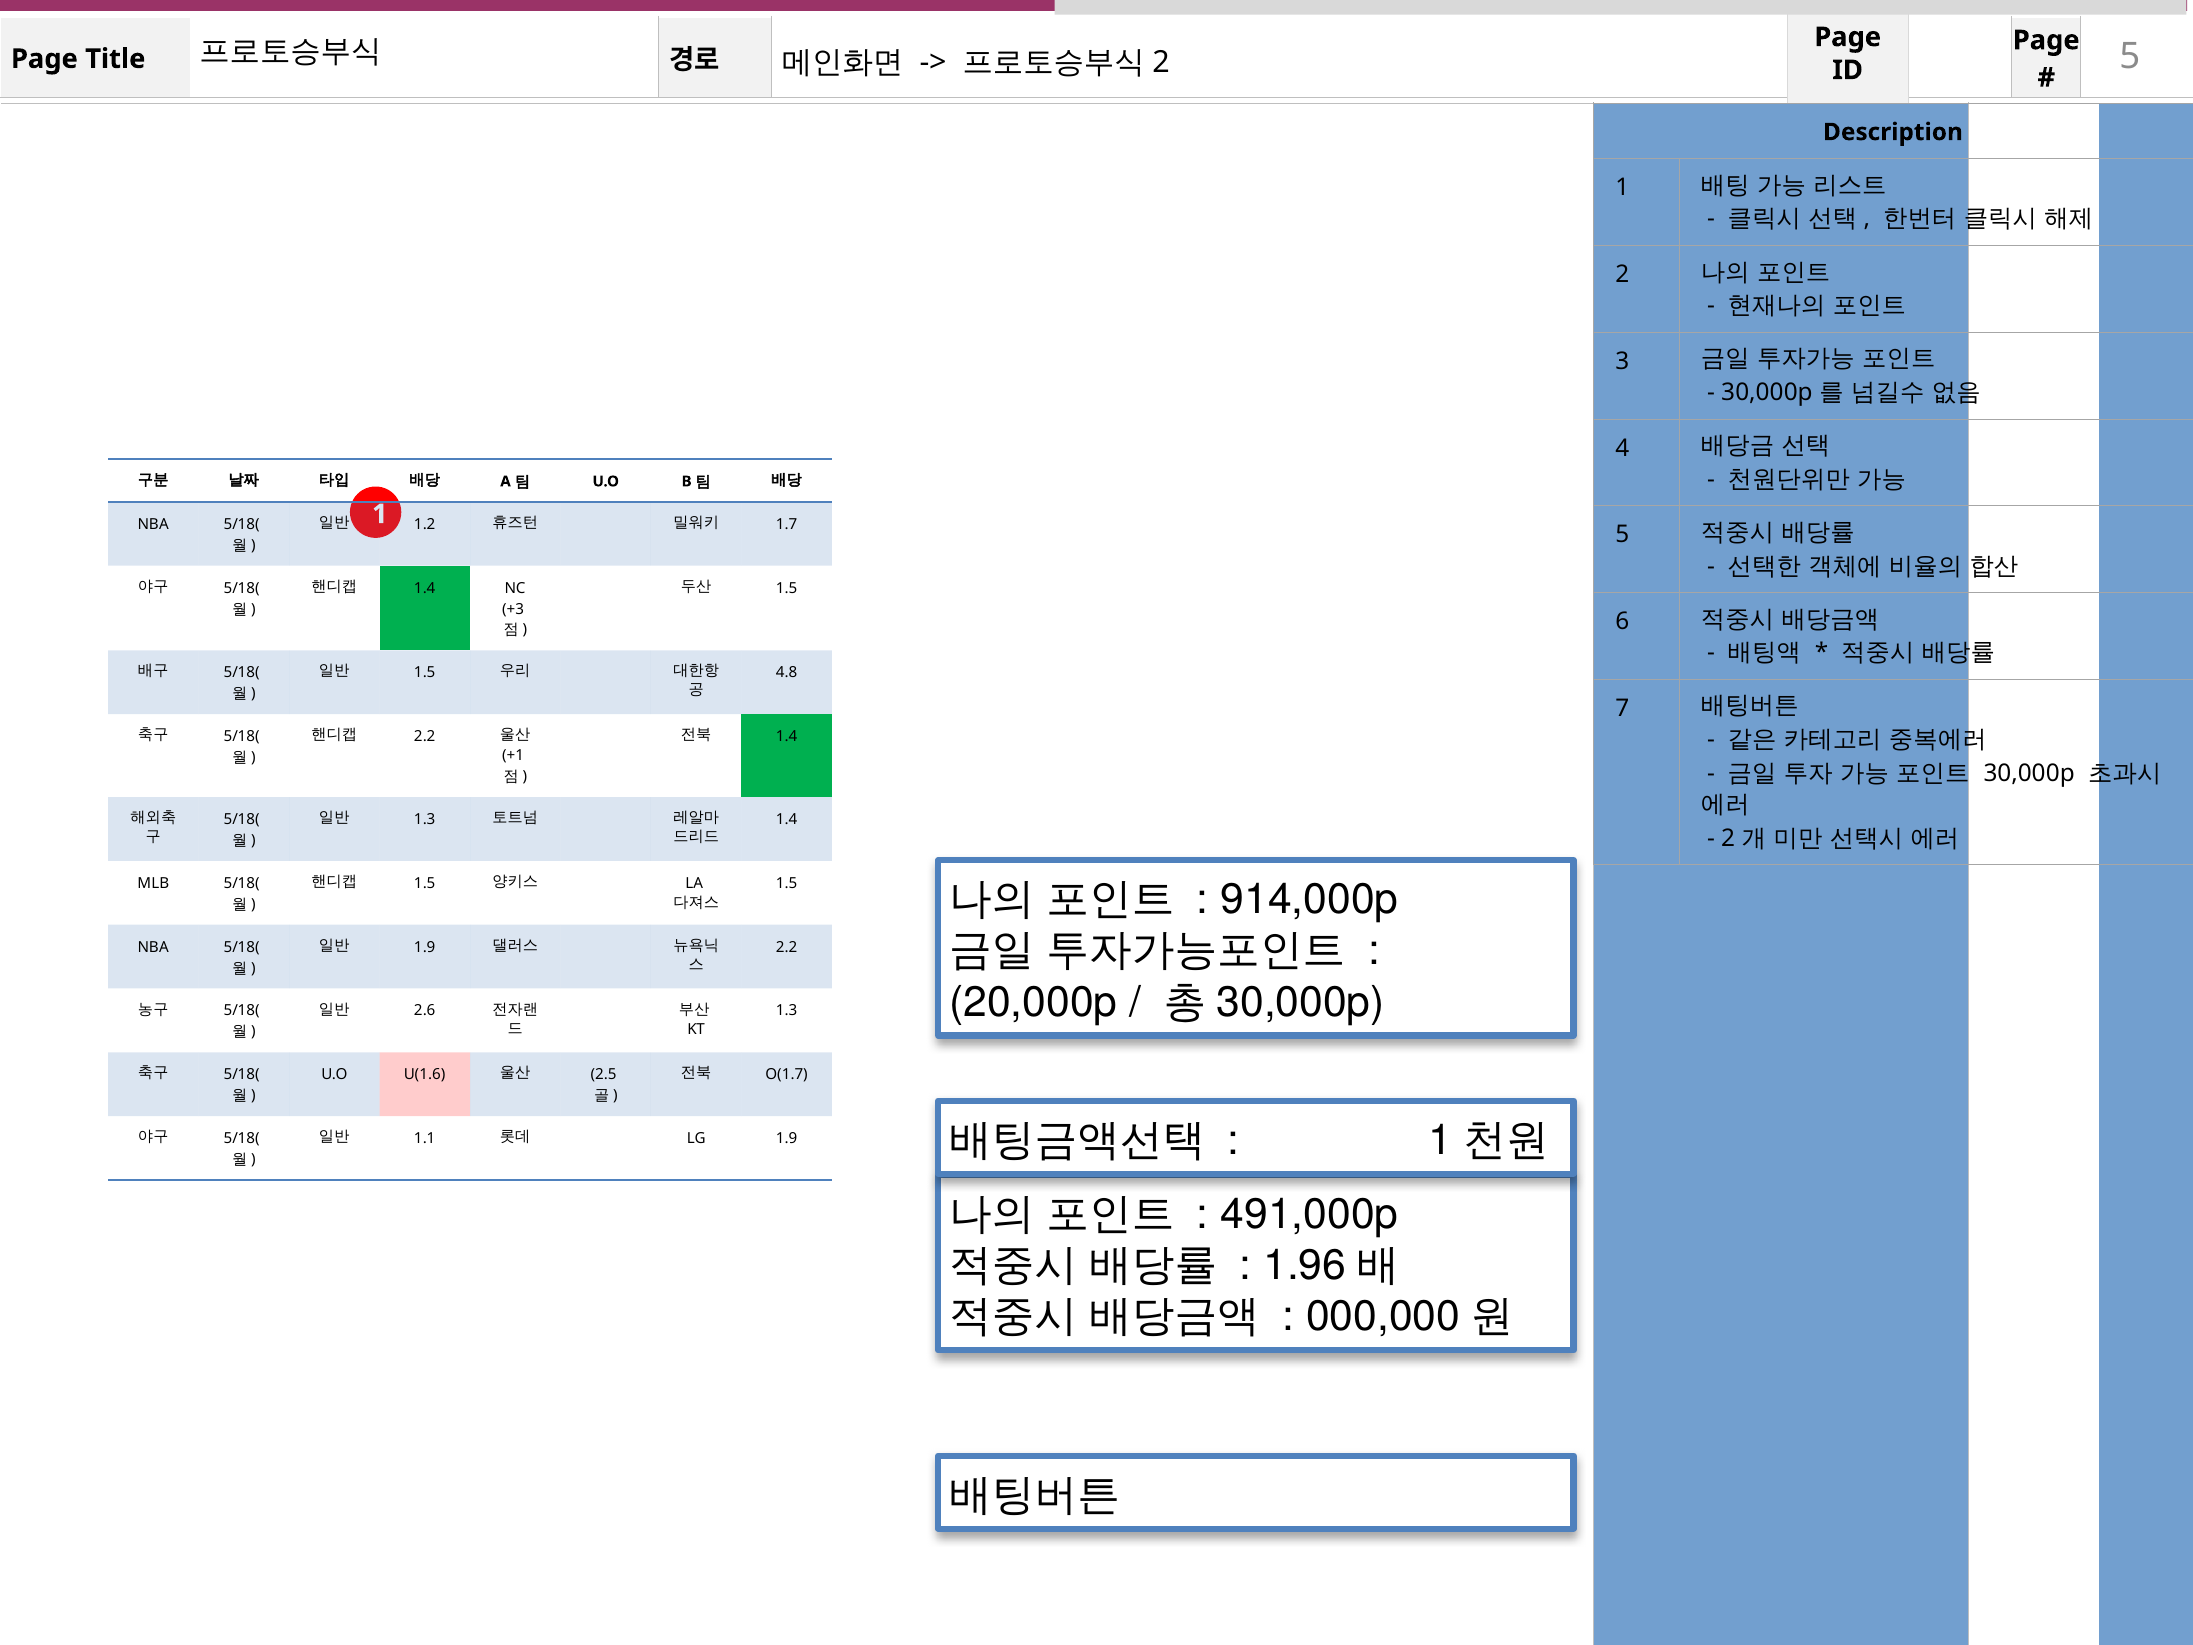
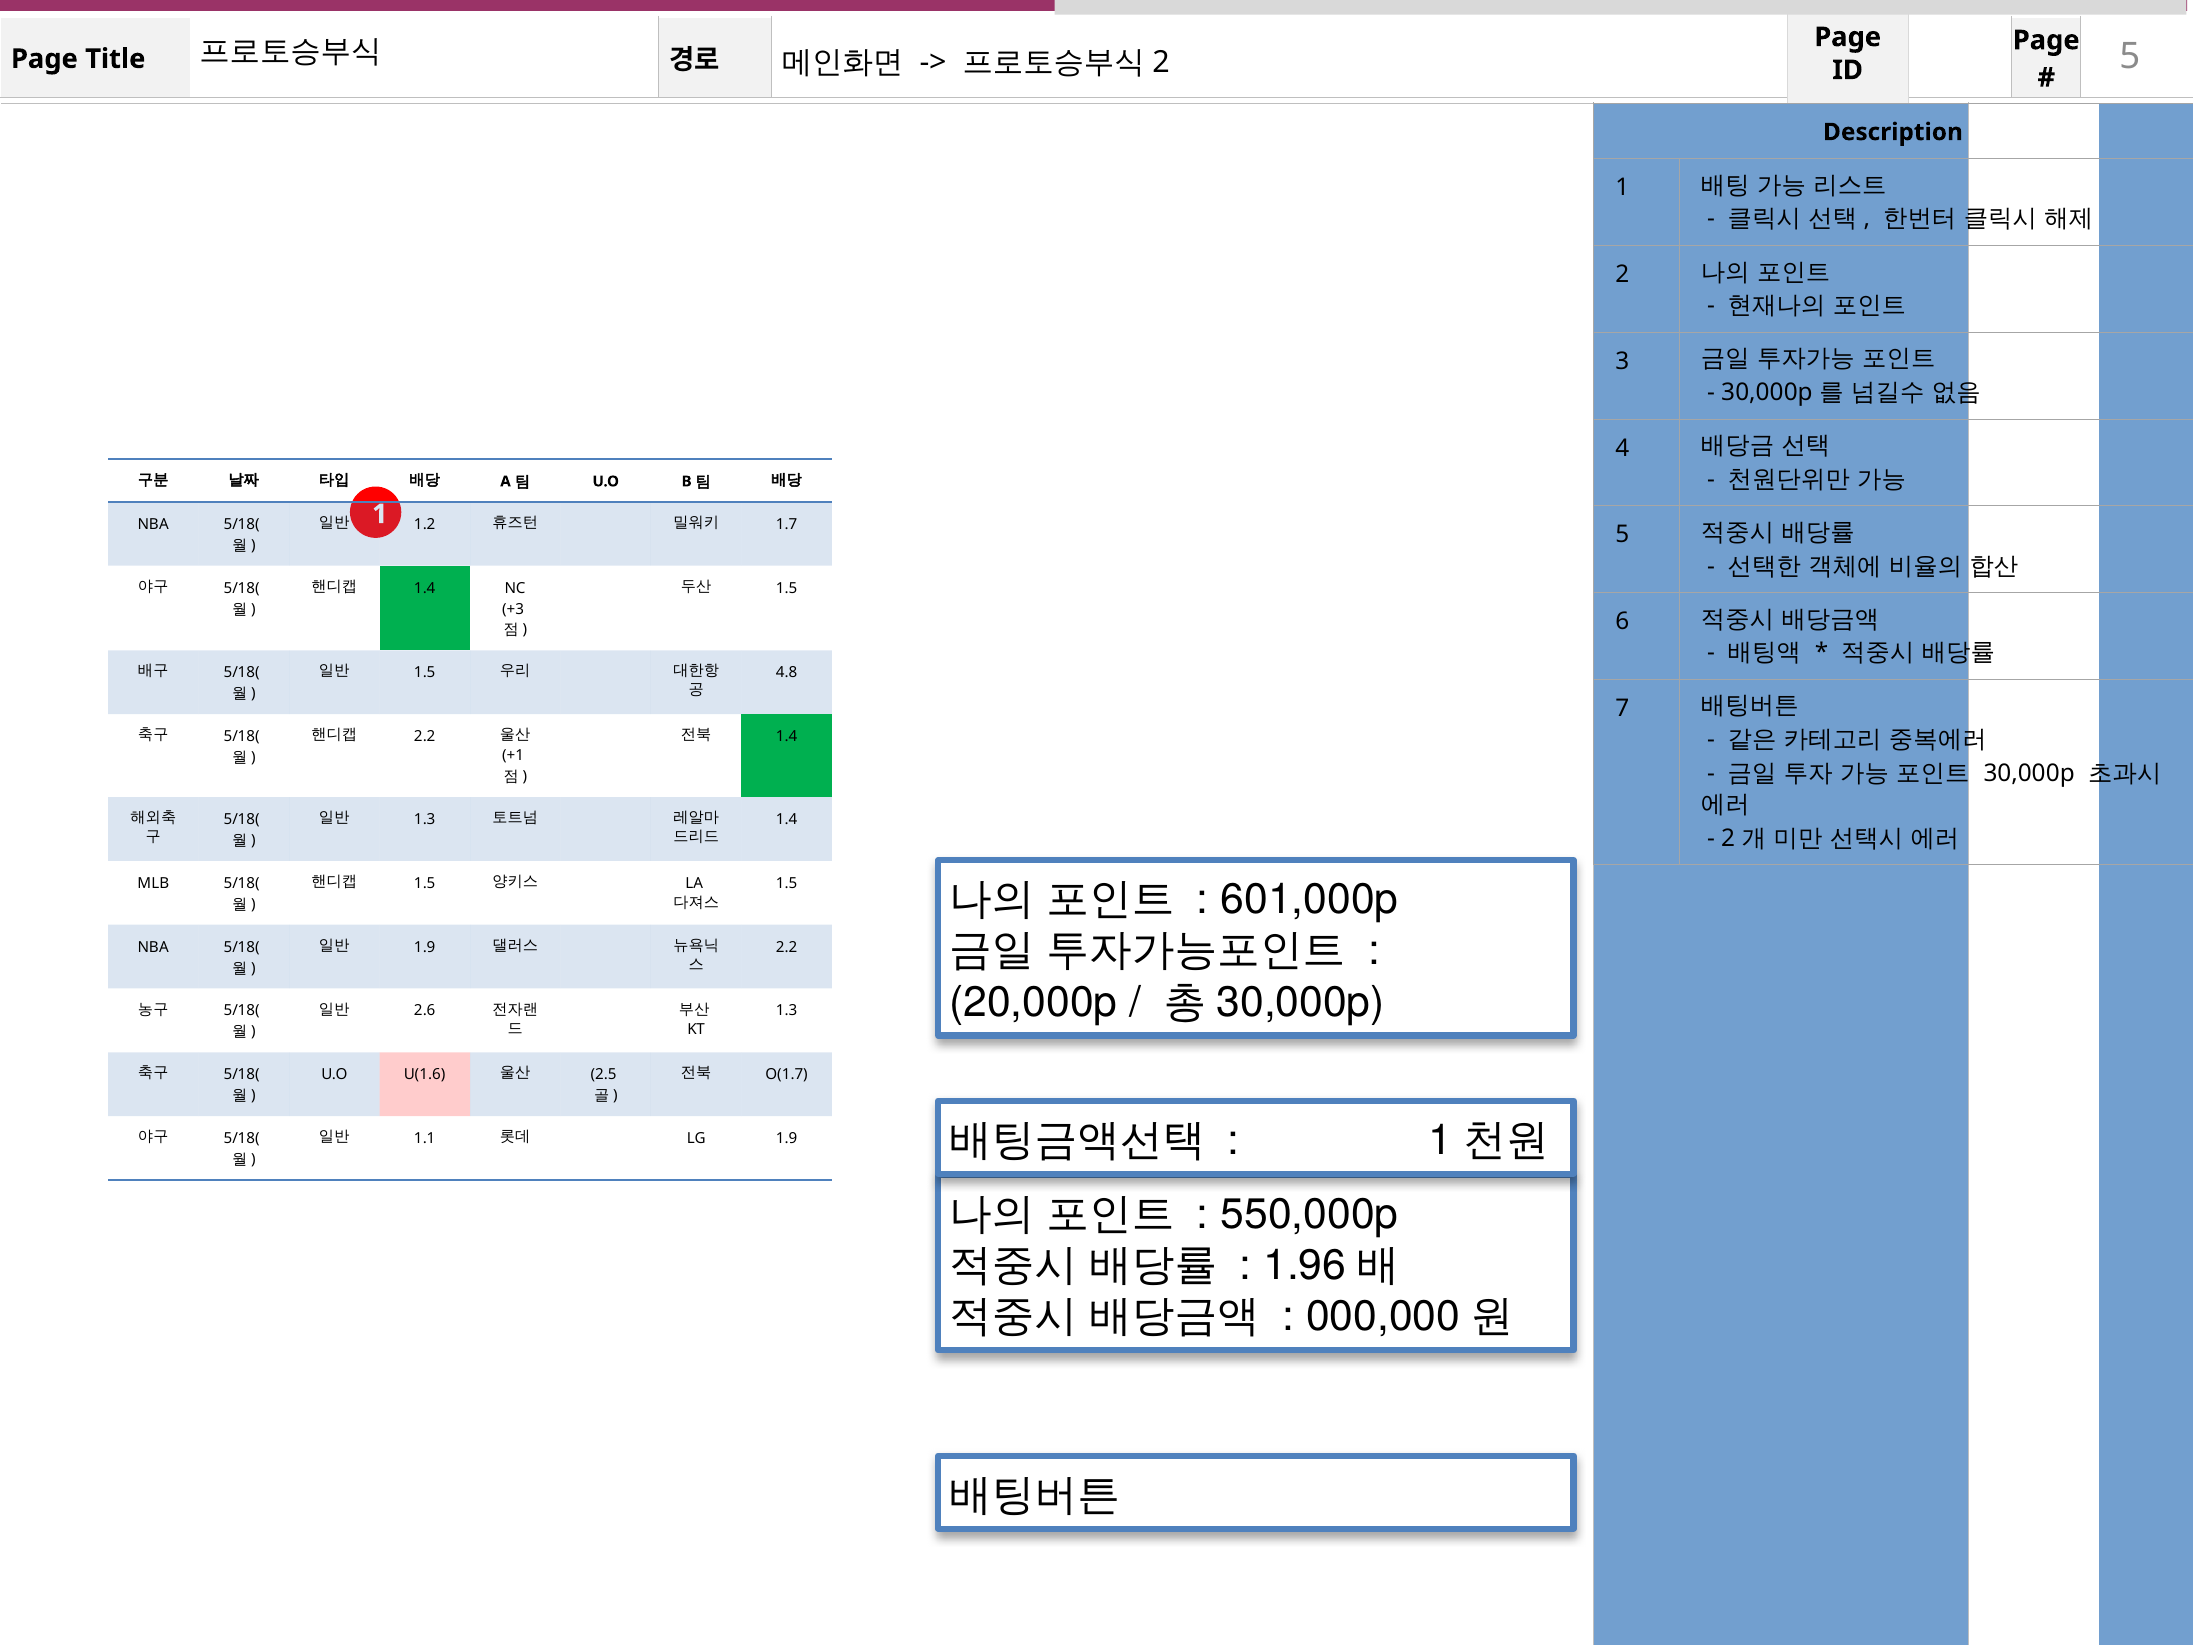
914,000p: 914,000p -> 601,000p
491,000p: 491,000p -> 550,000p
